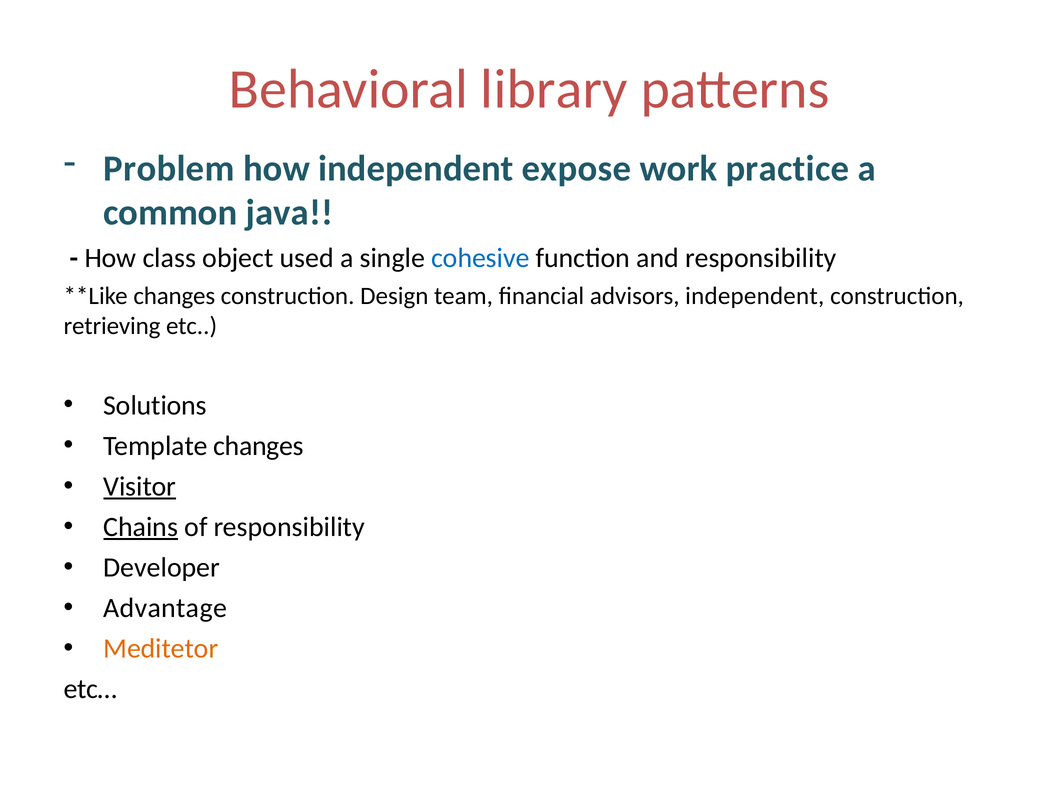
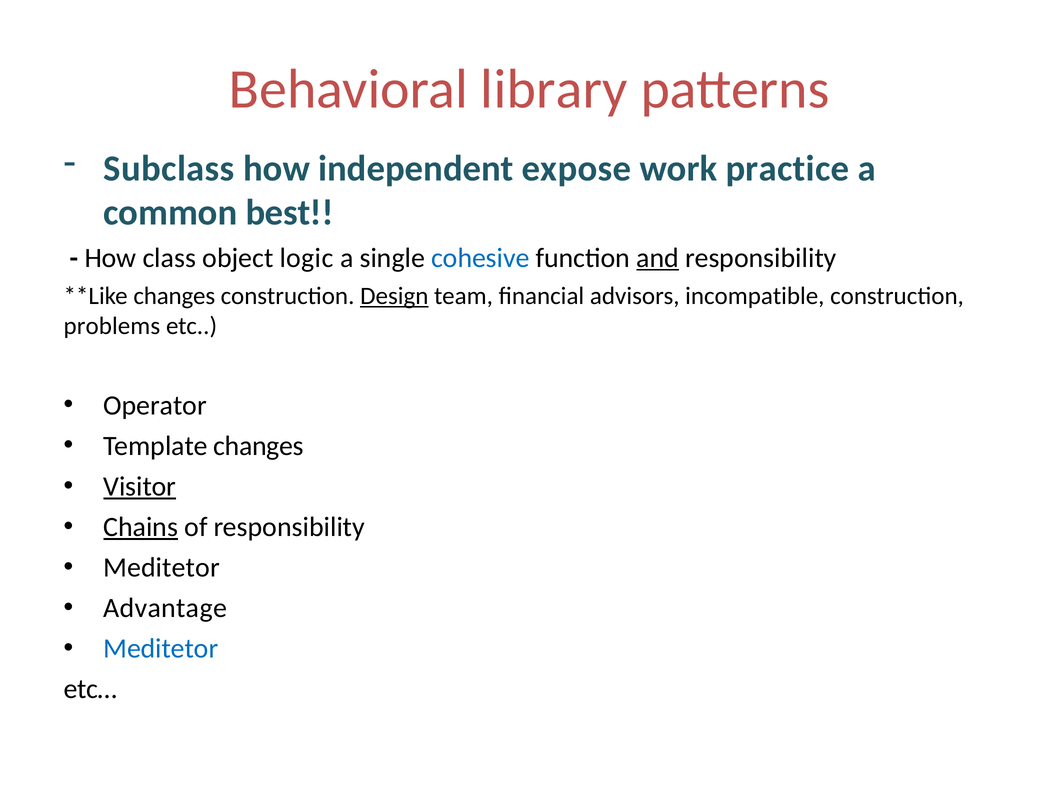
Problem: Problem -> Subclass
java: java -> best
used: used -> logic
and underline: none -> present
Design underline: none -> present
advisors independent: independent -> incompatible
retrieving: retrieving -> problems
Solutions: Solutions -> Operator
Developer at (162, 568): Developer -> Meditetor
Meditetor at (161, 649) colour: orange -> blue
